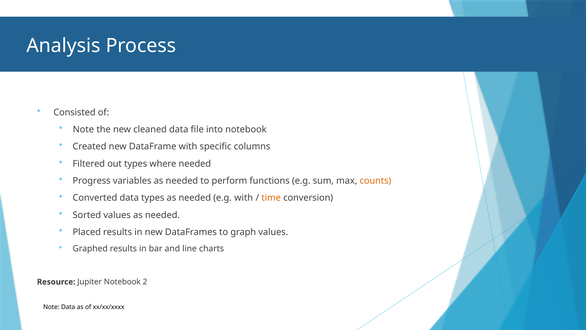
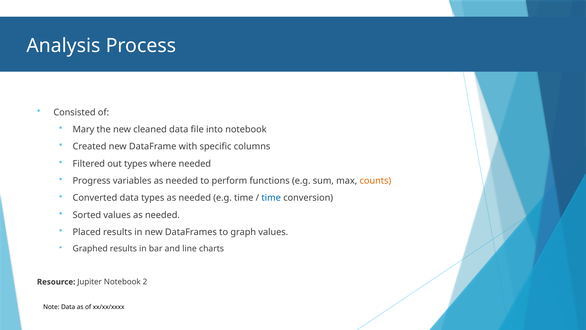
Note at (83, 129): Note -> Mary
e.g with: with -> time
time at (271, 198) colour: orange -> blue
